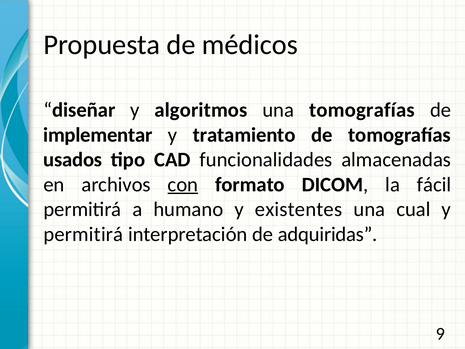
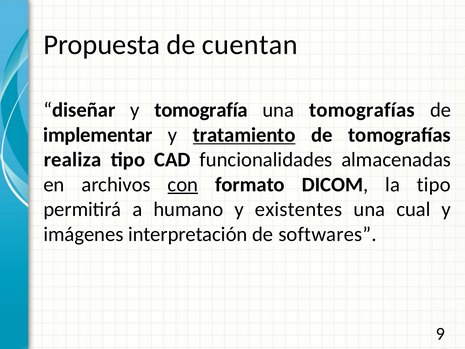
médicos: médicos -> cuentan
algoritmos: algoritmos -> tomografía
tratamiento underline: none -> present
usados: usados -> realiza
la fácil: fácil -> tipo
permitirá at (83, 234): permitirá -> imágenes
adquiridas: adquiridas -> softwares
